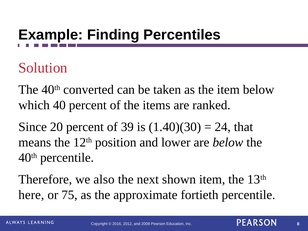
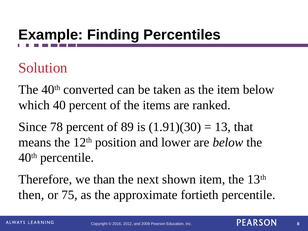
20: 20 -> 78
39: 39 -> 89
1.40)(30: 1.40)(30 -> 1.91)(30
24: 24 -> 13
also: also -> than
here: here -> then
